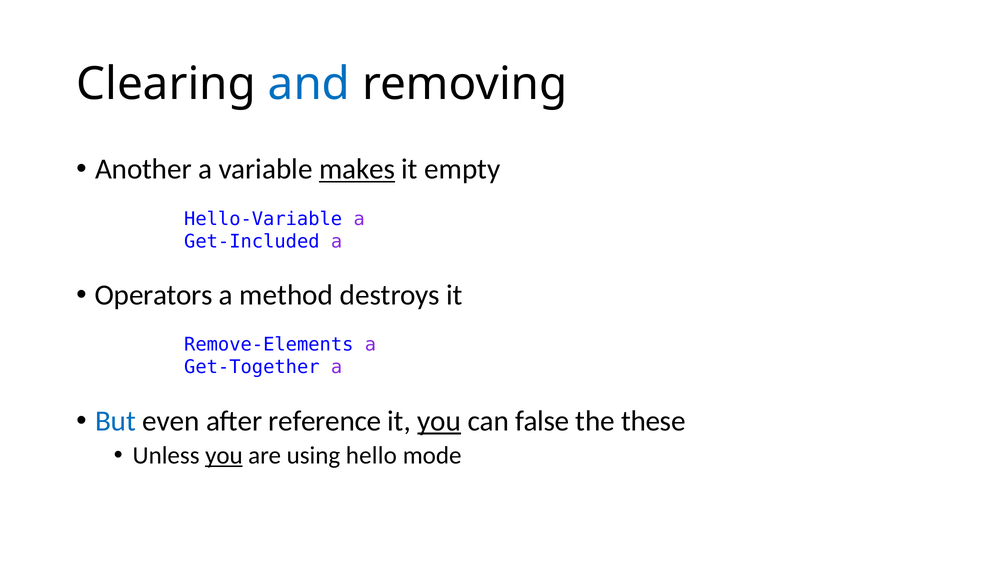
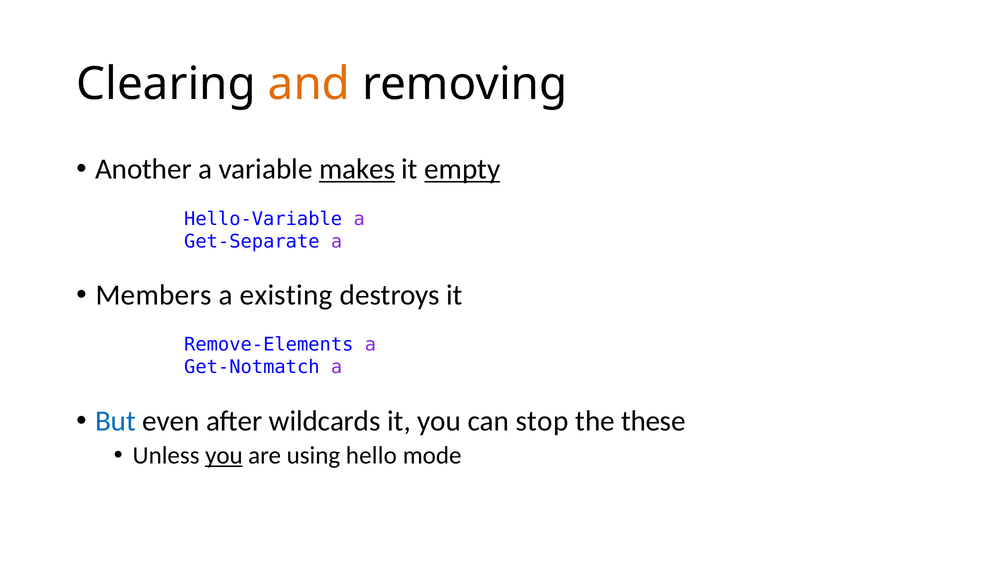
and colour: blue -> orange
empty underline: none -> present
Get-Included: Get-Included -> Get-Separate
Operators: Operators -> Members
method: method -> existing
Get-Together: Get-Together -> Get-Notmatch
reference: reference -> wildcards
you at (439, 421) underline: present -> none
false: false -> stop
